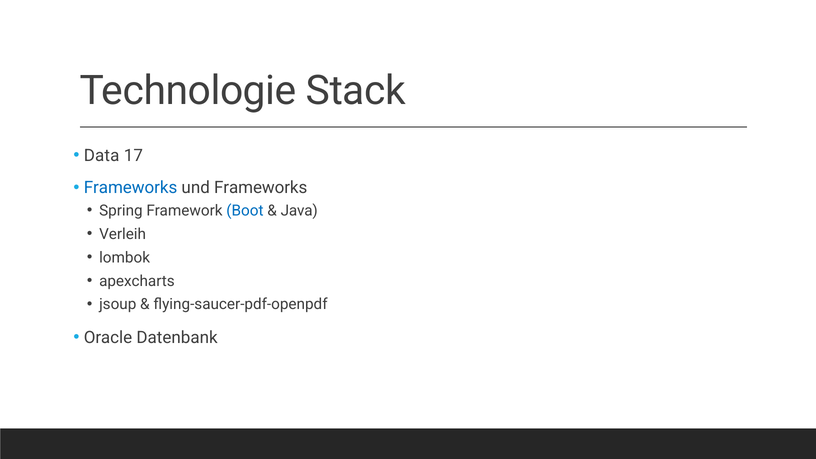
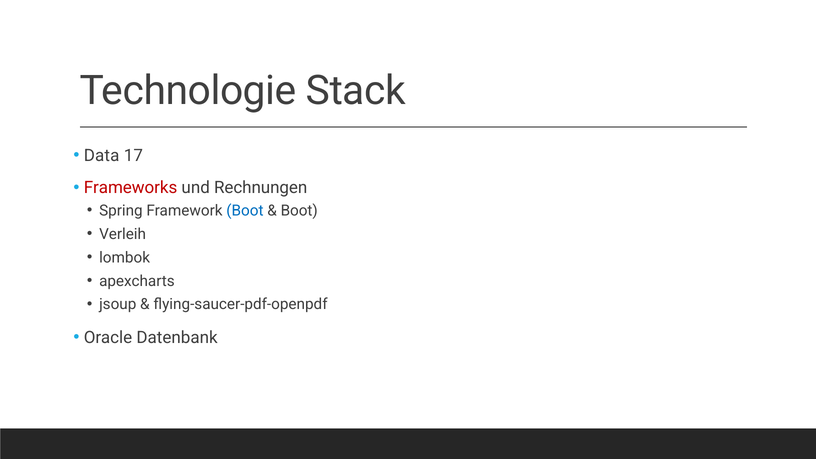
Frameworks at (131, 188) colour: blue -> red
und Frameworks: Frameworks -> Rechnungen
Java at (299, 211): Java -> Boot
